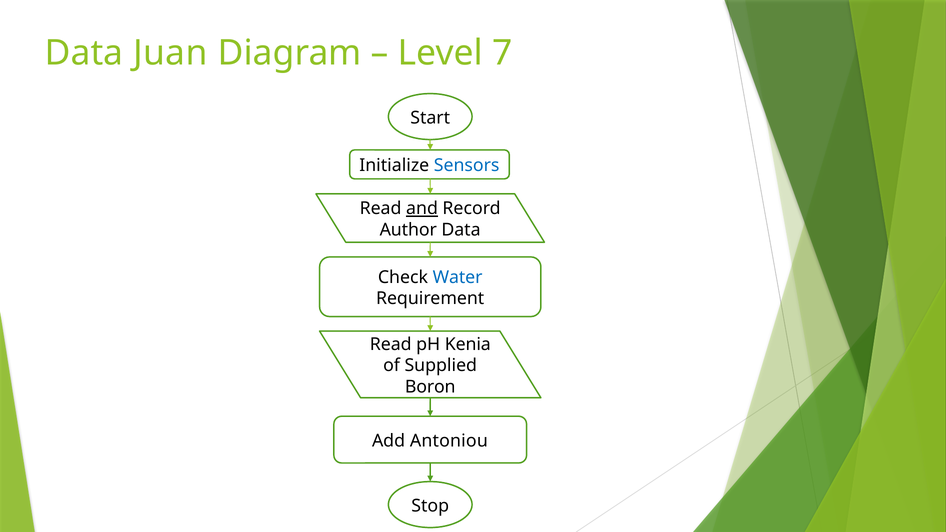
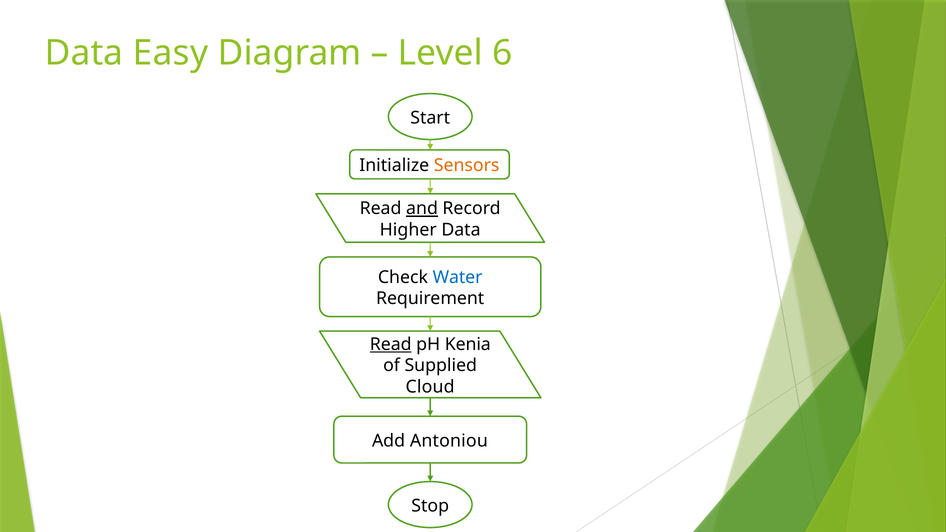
Juan: Juan -> Easy
7: 7 -> 6
Sensors colour: blue -> orange
Author: Author -> Higher
Read at (391, 344) underline: none -> present
Boron: Boron -> Cloud
